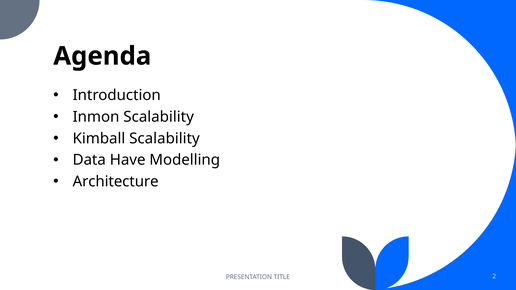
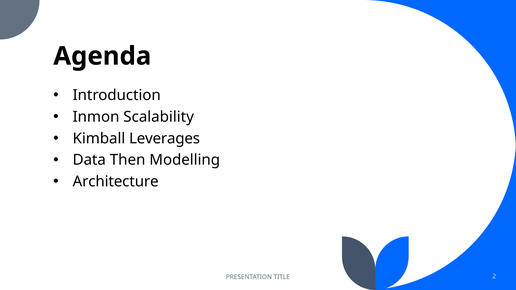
Kimball Scalability: Scalability -> Leverages
Have: Have -> Then
